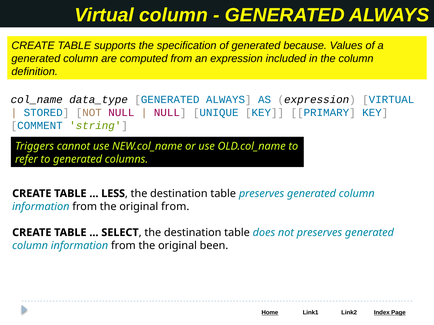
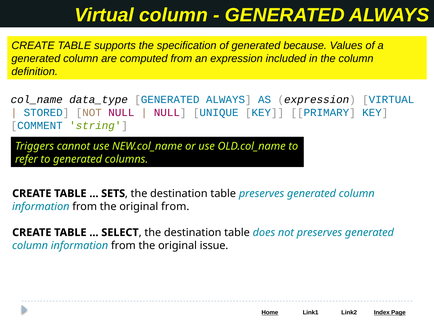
LESS: LESS -> SETS
been: been -> issue
